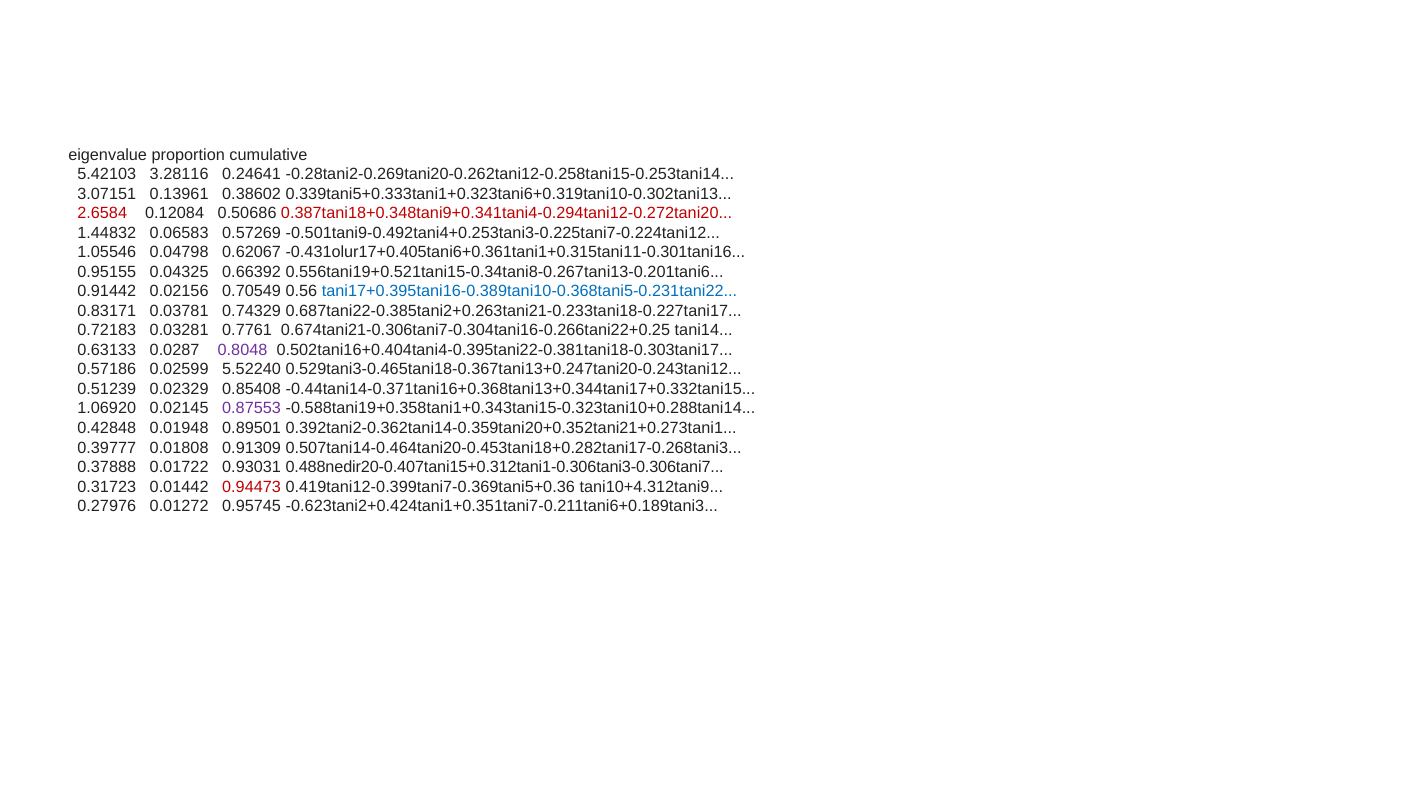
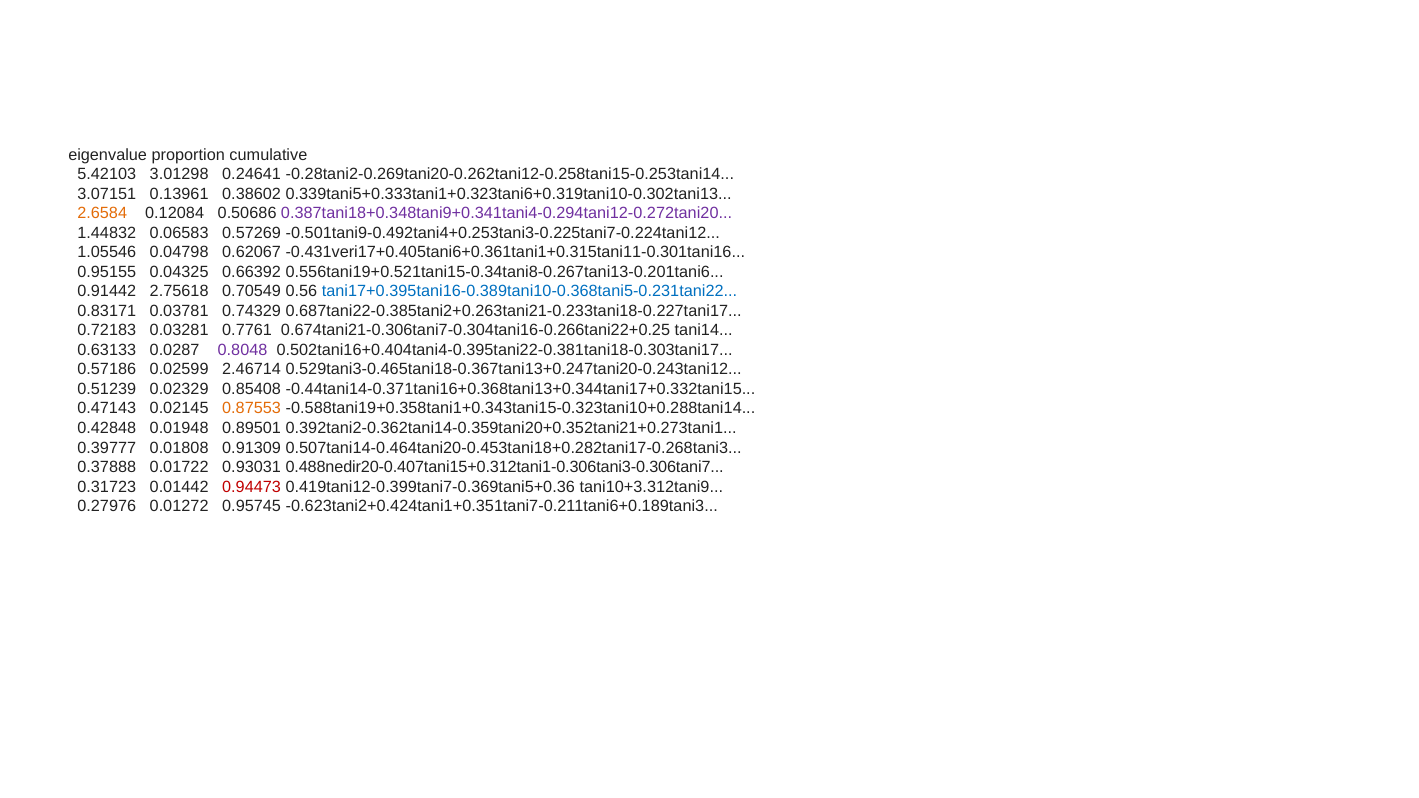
3.28116: 3.28116 -> 3.01298
2.6584 colour: red -> orange
0.387tani18+0.348tani9+0.341tani4-0.294tani12-0.272tani20 colour: red -> purple
-0.431olur17+0.405tani6+0.361tani1+0.315tani11-0.301tani16: -0.431olur17+0.405tani6+0.361tani1+0.315tani11-0.301tani16 -> -0.431veri17+0.405tani6+0.361tani1+0.315tani11-0.301tani16
0.02156: 0.02156 -> 2.75618
5.52240: 5.52240 -> 2.46714
1.06920: 1.06920 -> 0.47143
0.87553 colour: purple -> orange
tani10+4.312tani9: tani10+4.312tani9 -> tani10+3.312tani9
